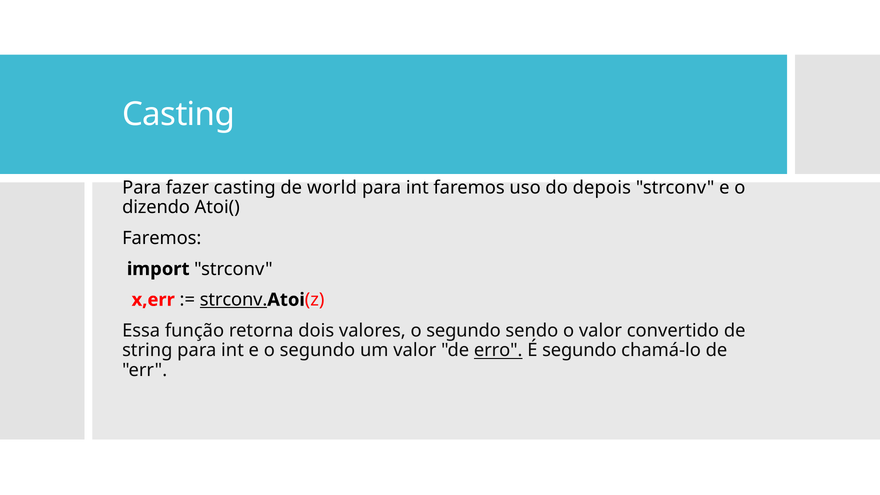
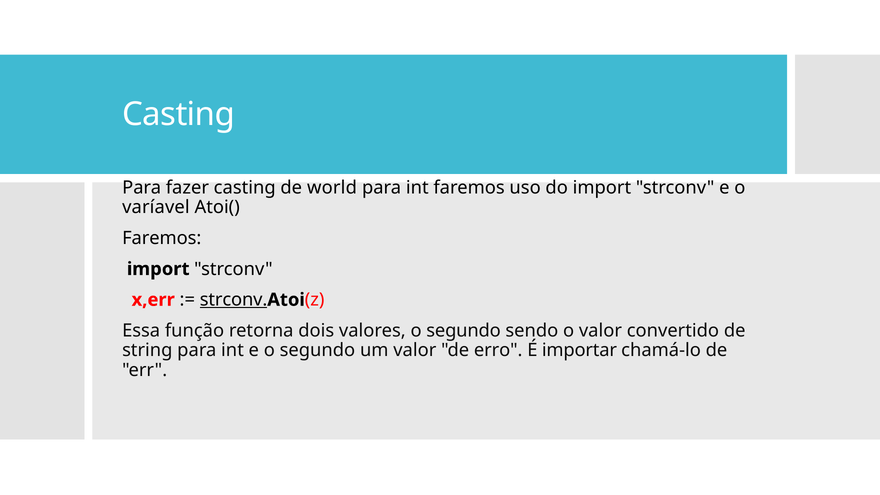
do depois: depois -> import
dizendo: dizendo -> varíavel
erro underline: present -> none
É segundo: segundo -> importar
